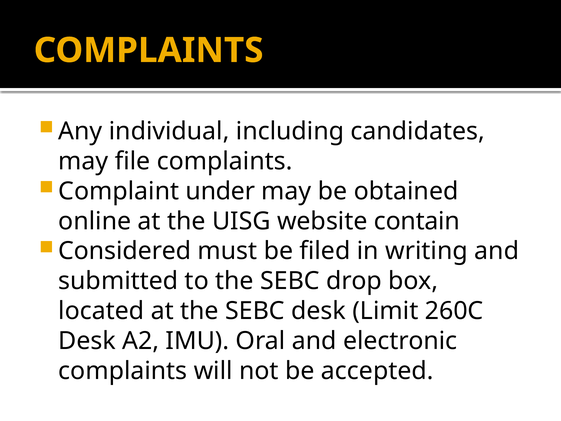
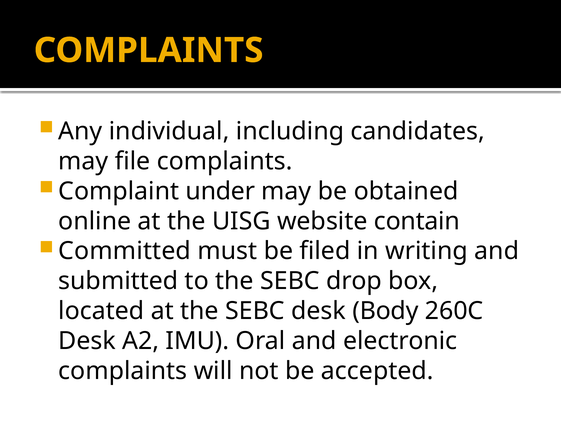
Considered: Considered -> Committed
Limit: Limit -> Body
